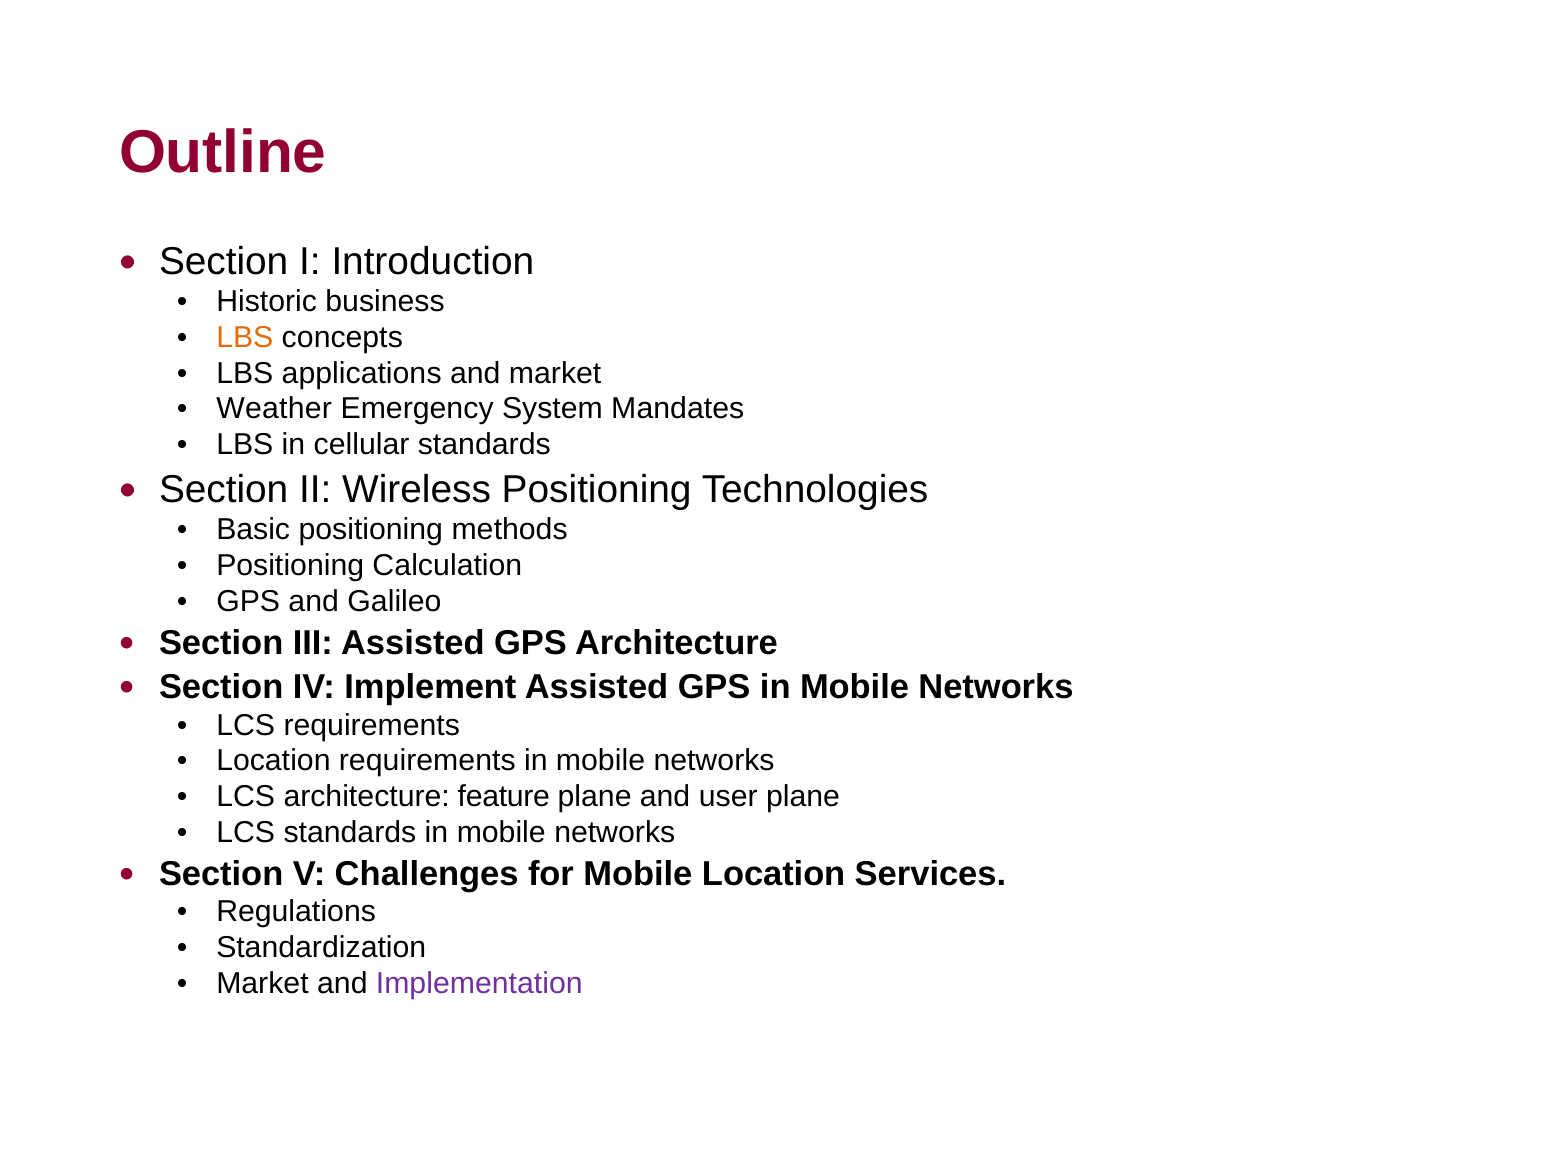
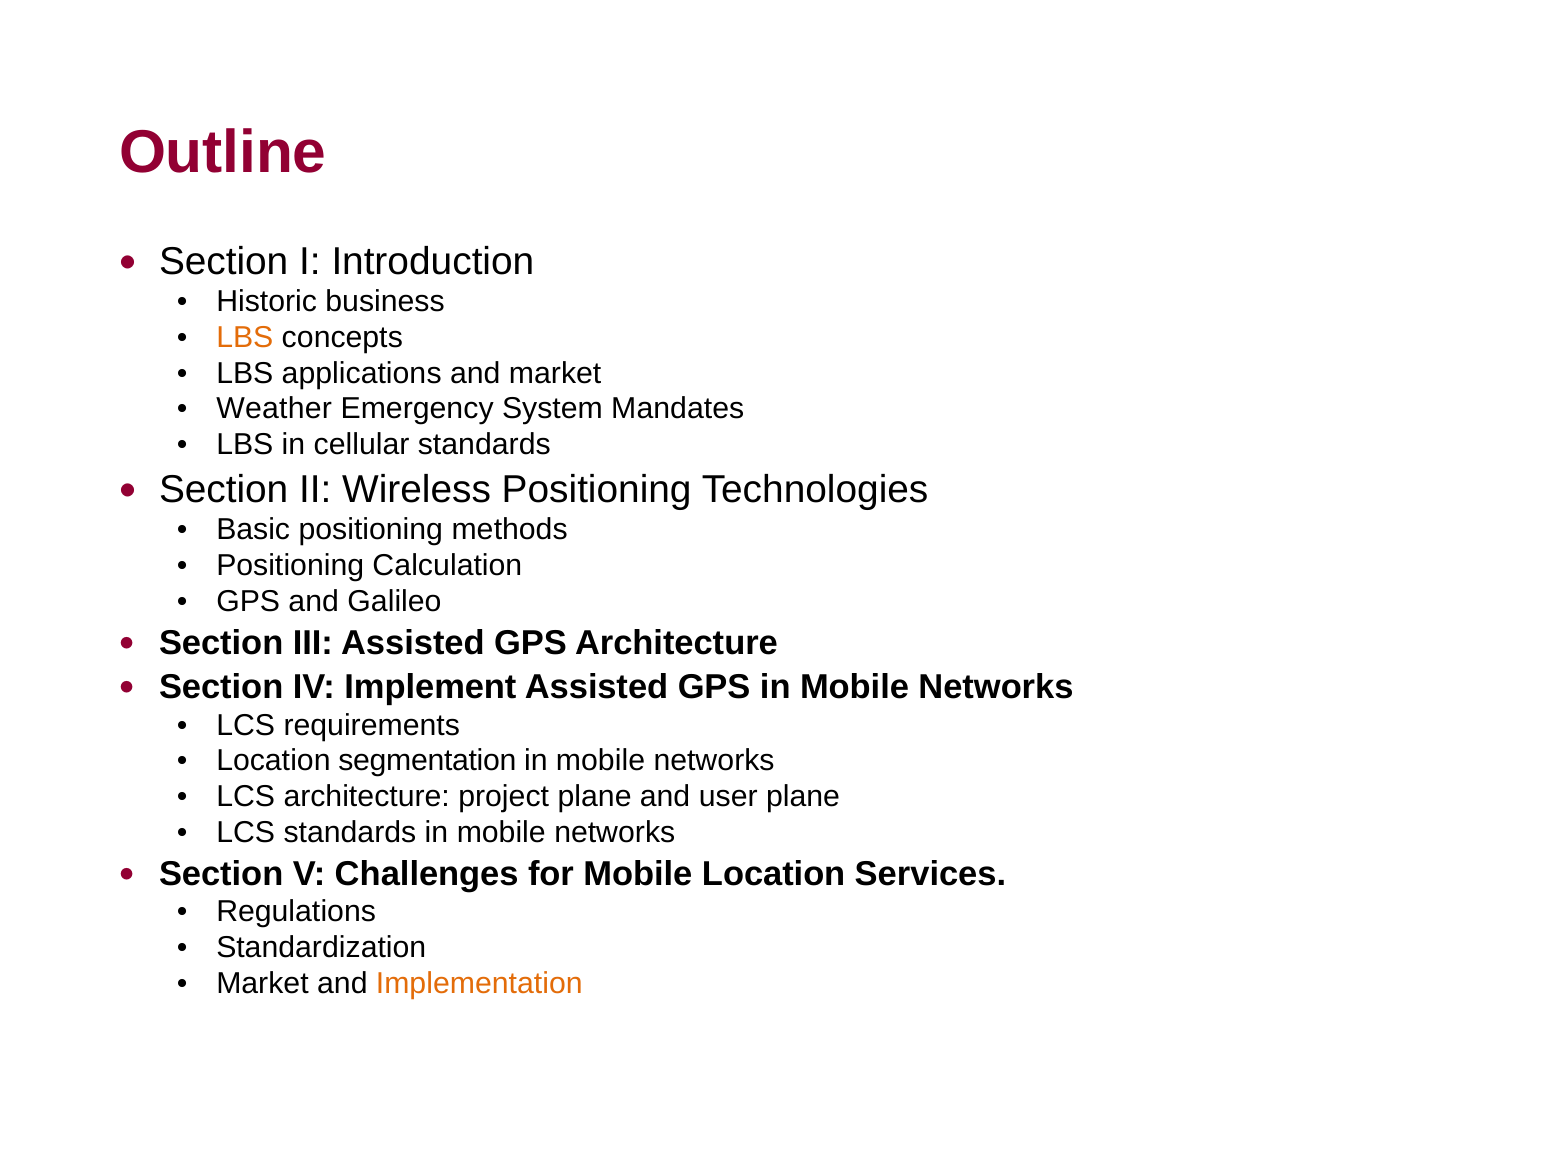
Location requirements: requirements -> segmentation
feature: feature -> project
Implementation colour: purple -> orange
